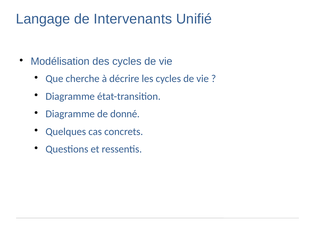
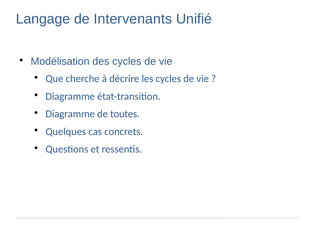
donné: donné -> toutes
